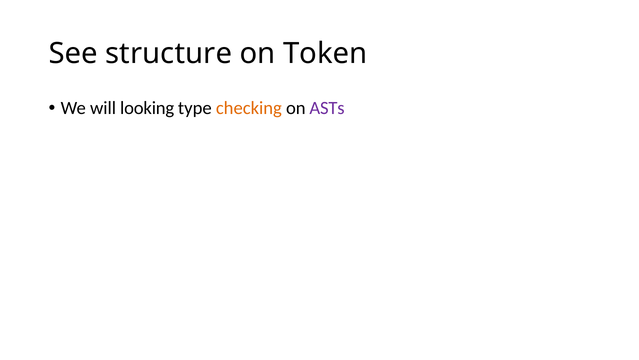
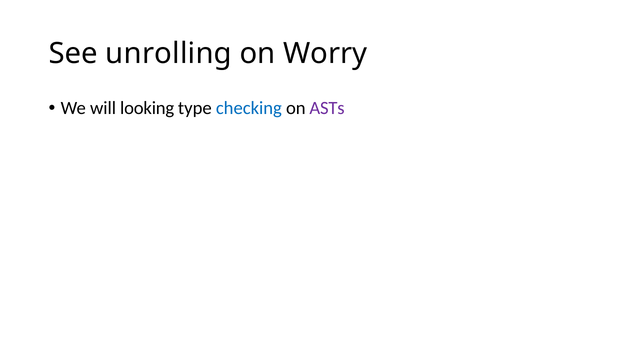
structure: structure -> unrolling
Token: Token -> Worry
checking colour: orange -> blue
